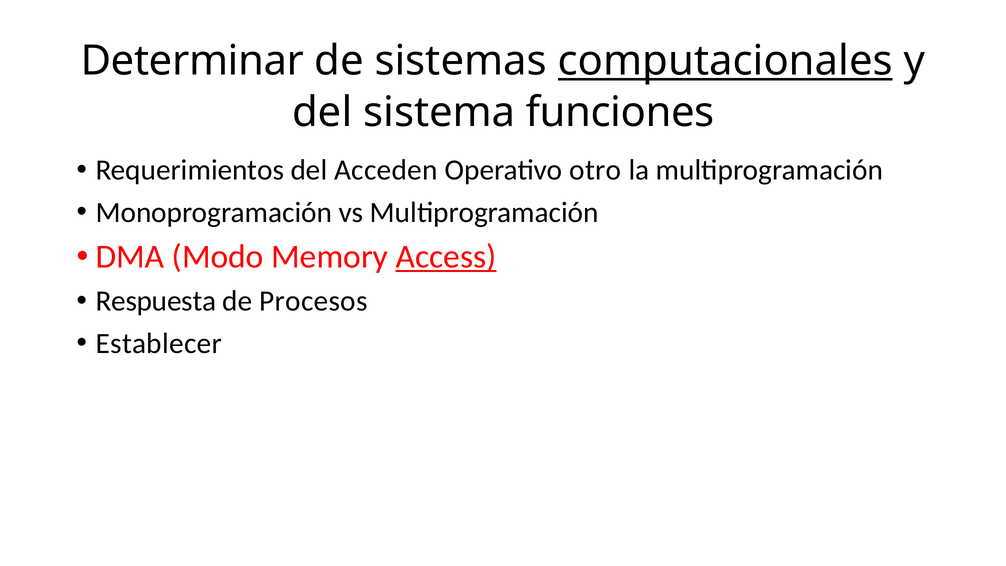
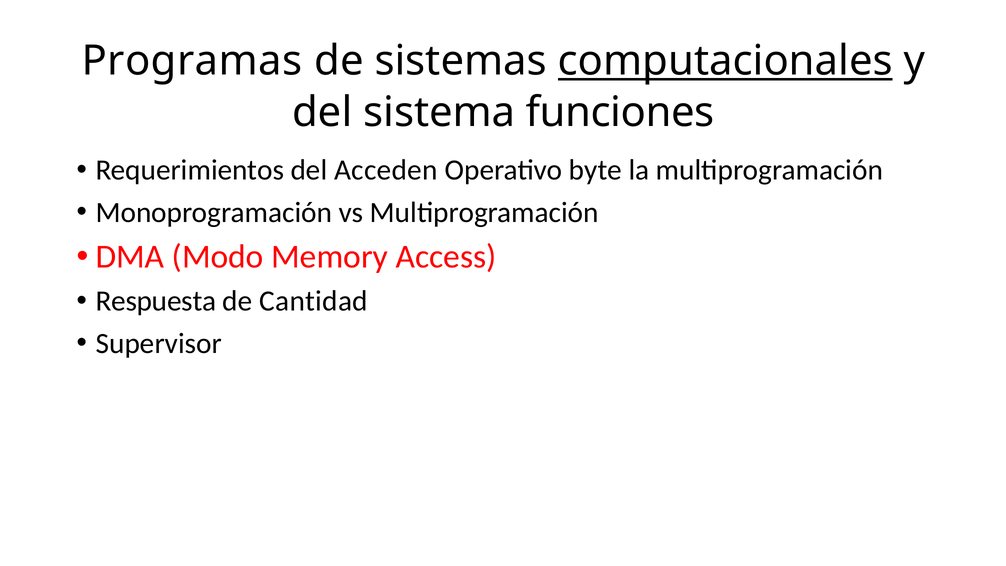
Determinar: Determinar -> Programas
otro: otro -> byte
Access underline: present -> none
Procesos: Procesos -> Cantidad
Establecer: Establecer -> Supervisor
